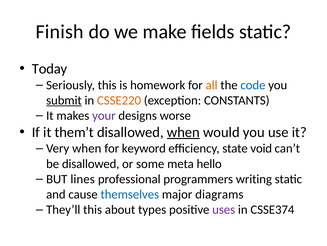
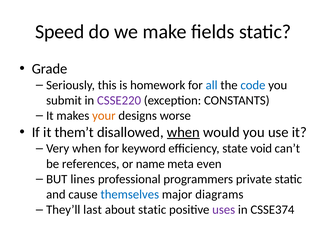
Finish: Finish -> Speed
Today: Today -> Grade
all colour: orange -> blue
submit underline: present -> none
CSSE220 colour: orange -> purple
your colour: purple -> orange
be disallowed: disallowed -> references
some: some -> name
hello: hello -> even
writing: writing -> private
They’ll this: this -> last
about types: types -> static
